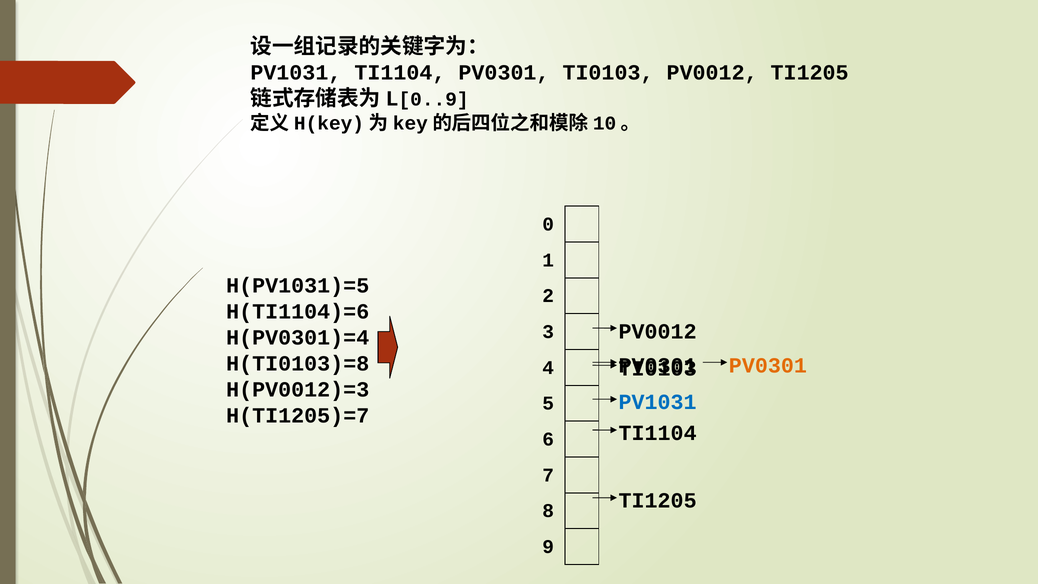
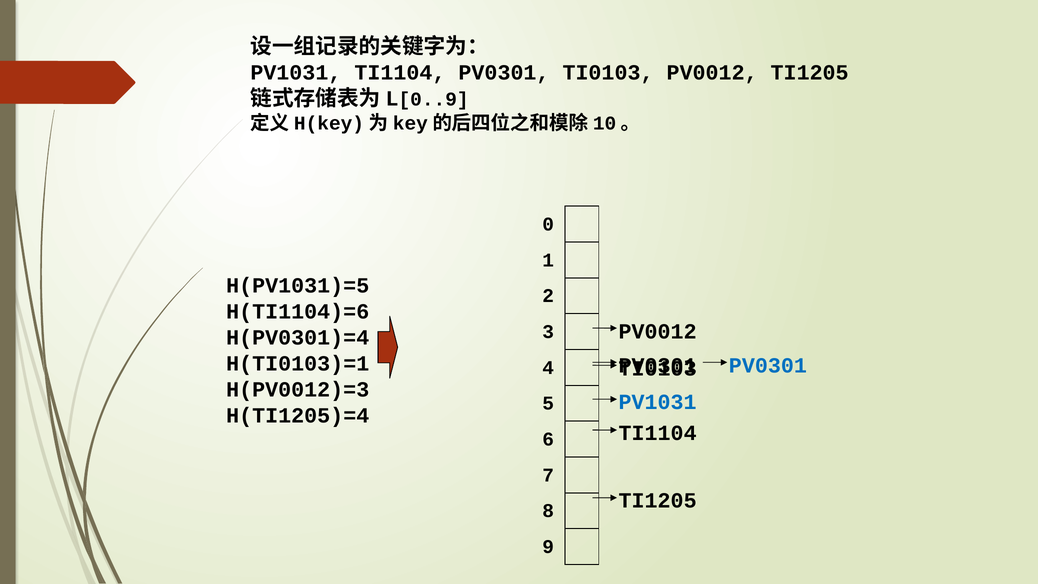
H(TI0103)=8: H(TI0103)=8 -> H(TI0103)=1
PV0301 at (768, 365) colour: orange -> blue
H(TI1205)=7: H(TI1205)=7 -> H(TI1205)=4
